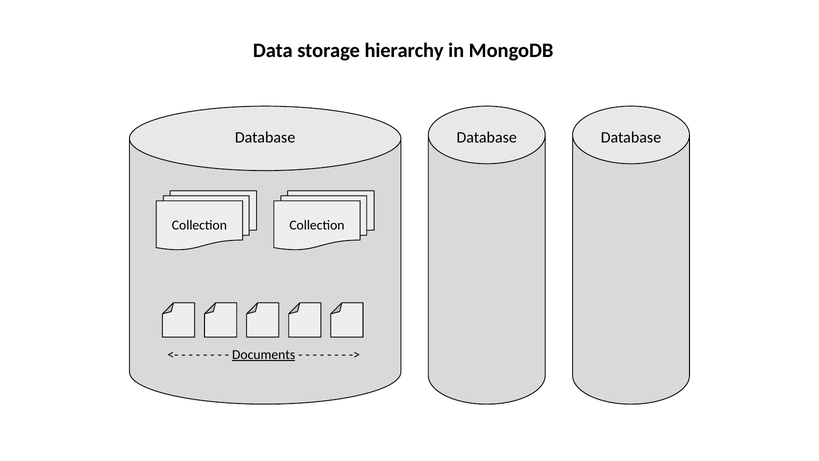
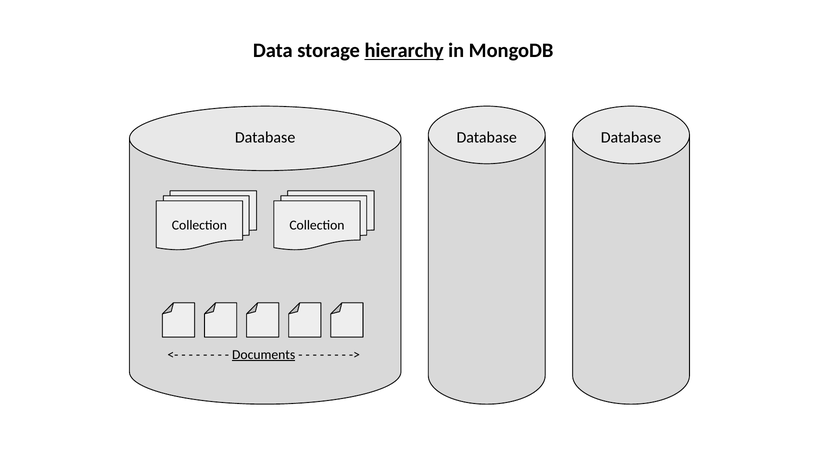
hierarchy underline: none -> present
